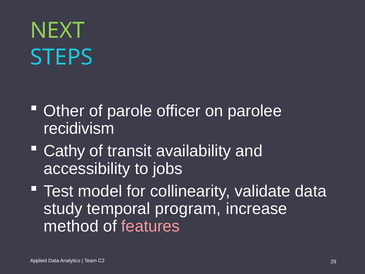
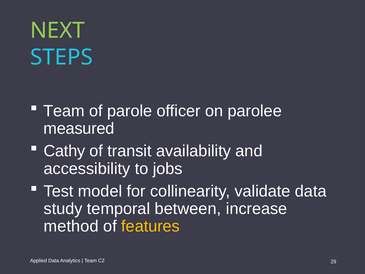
Other at (64, 111): Other -> Team
recidivism: recidivism -> measured
program: program -> between
features colour: pink -> yellow
